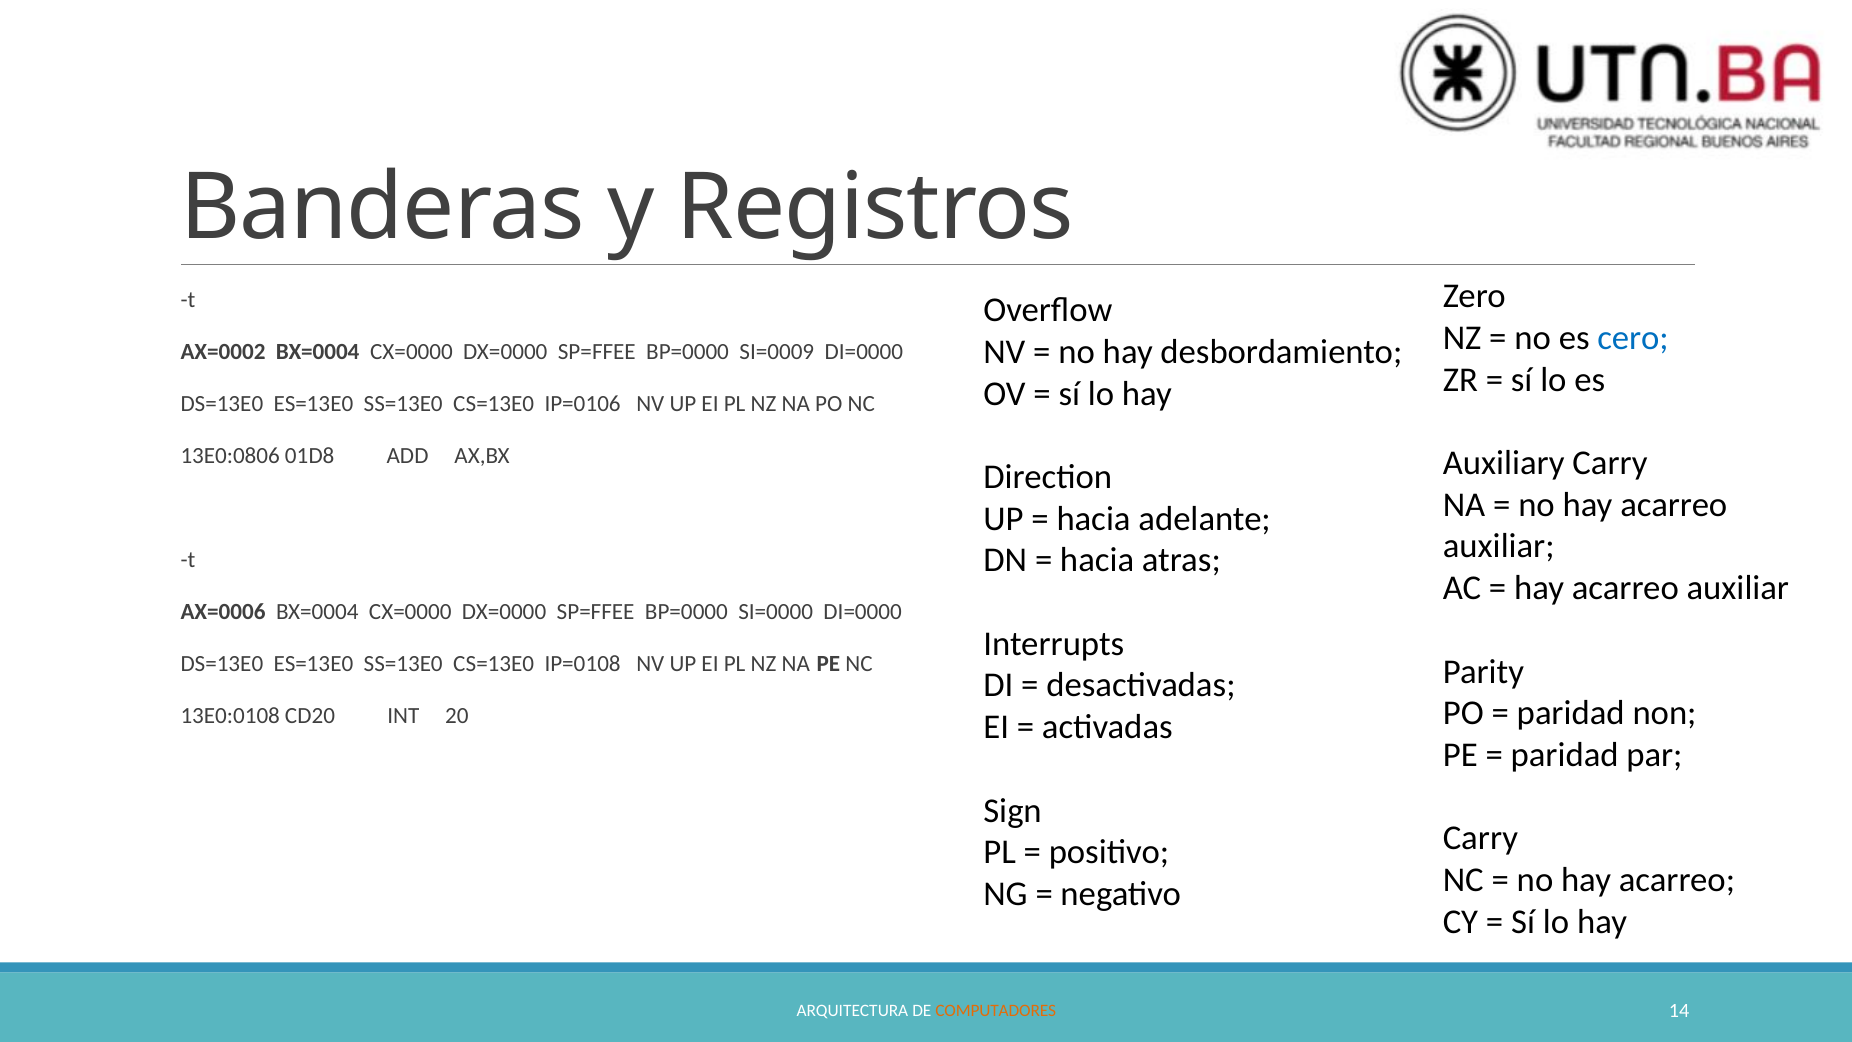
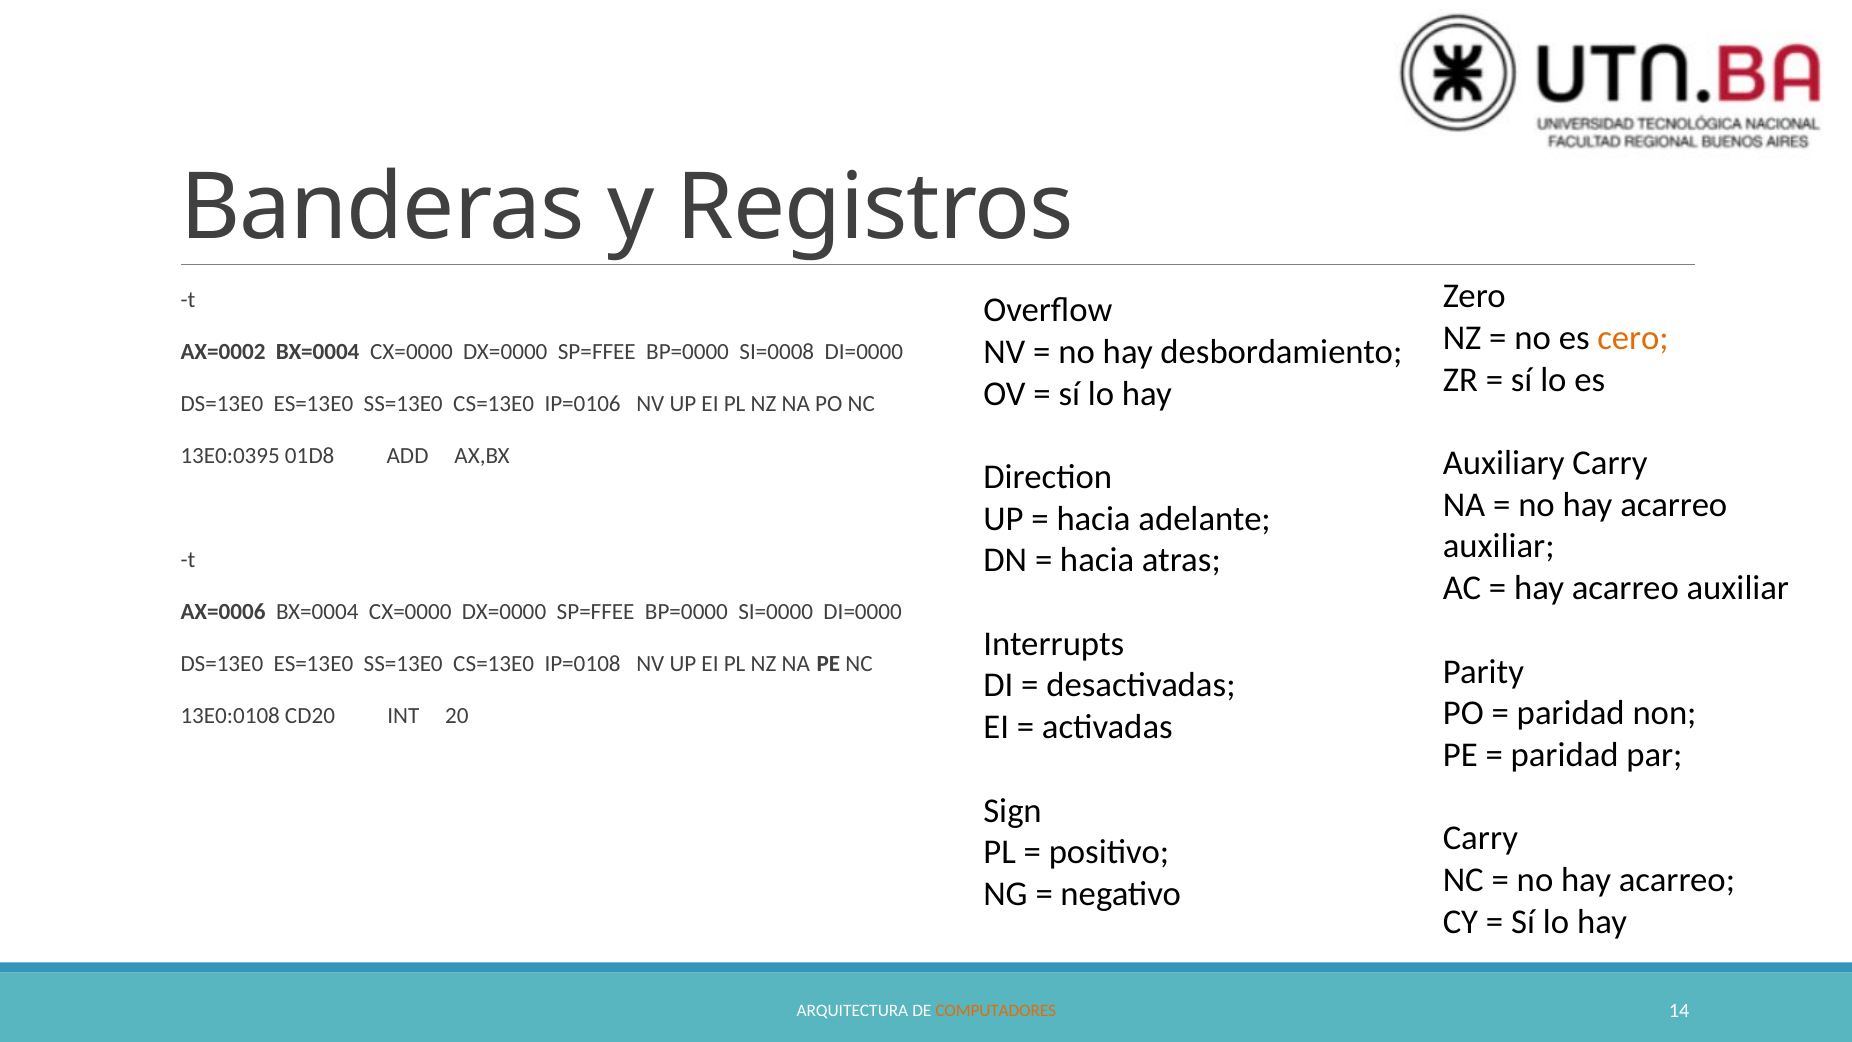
cero colour: blue -> orange
SI=0009: SI=0009 -> SI=0008
13E0:0806: 13E0:0806 -> 13E0:0395
